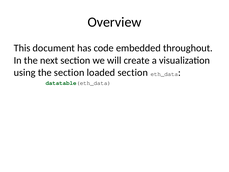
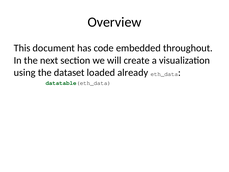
the section: section -> dataset
loaded section: section -> already
